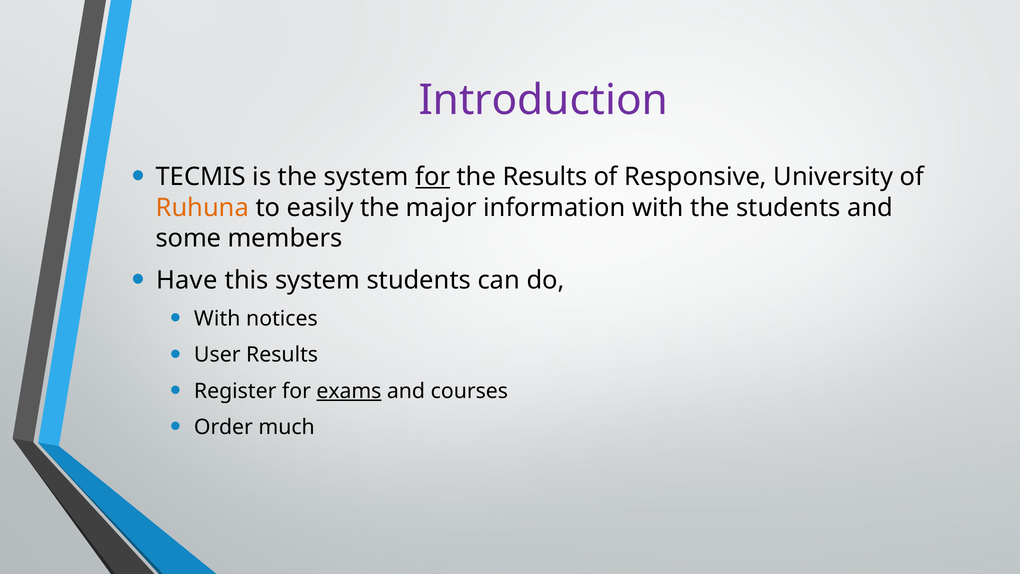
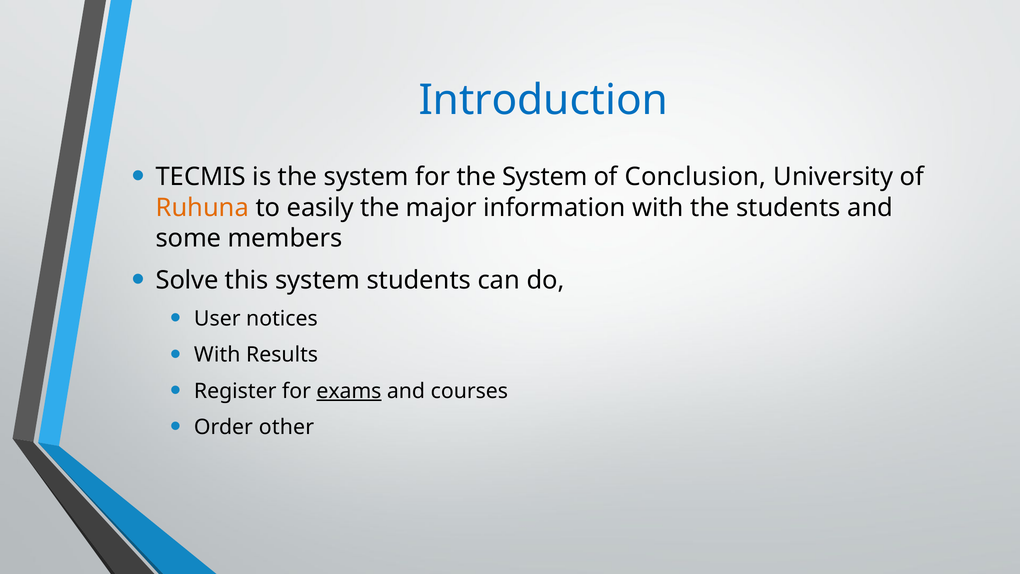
Introduction colour: purple -> blue
for at (433, 177) underline: present -> none
Results at (545, 177): Results -> System
Responsive: Responsive -> Conclusion
Have: Have -> Solve
With at (217, 319): With -> User
User at (217, 355): User -> With
much: much -> other
